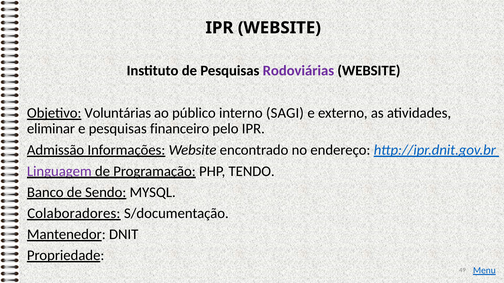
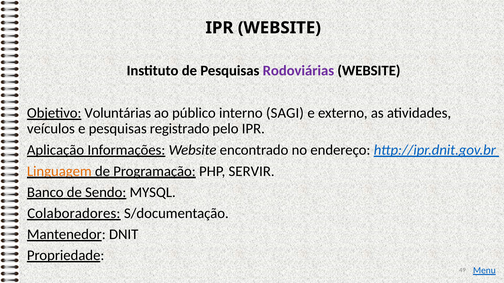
eliminar: eliminar -> veículos
financeiro: financeiro -> registrado
Admissão: Admissão -> Aplicação
Linguagem colour: purple -> orange
TENDO: TENDO -> SERVIR
